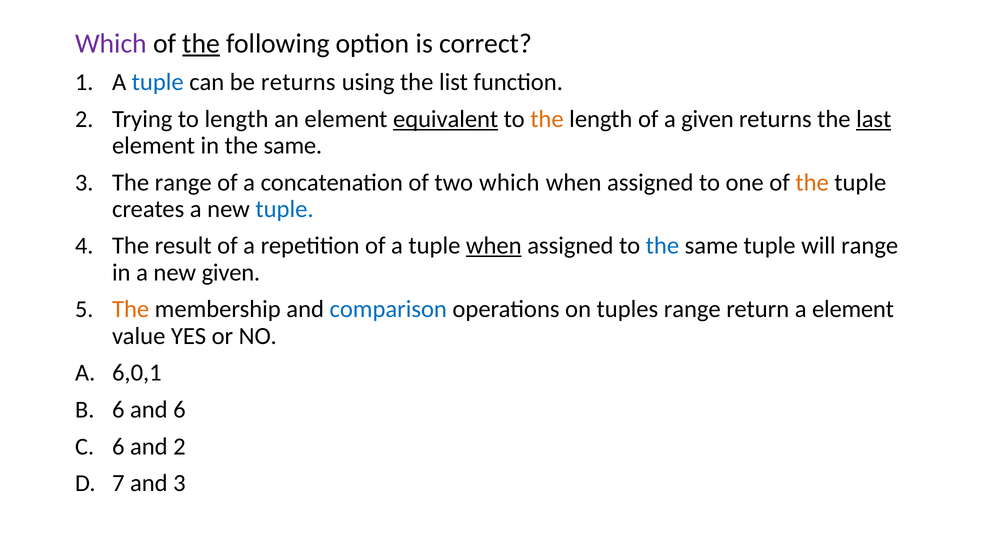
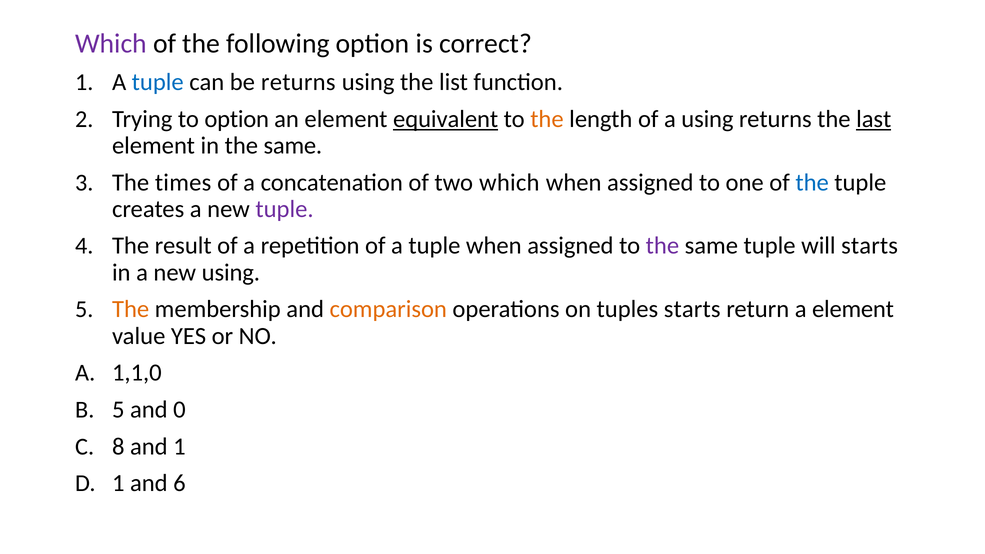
the at (201, 44) underline: present -> none
to length: length -> option
a given: given -> using
The range: range -> times
the at (812, 182) colour: orange -> blue
tuple at (285, 209) colour: blue -> purple
when at (494, 246) underline: present -> none
the at (662, 246) colour: blue -> purple
will range: range -> starts
new given: given -> using
comparison colour: blue -> orange
tuples range: range -> starts
6,0,1: 6,0,1 -> 1,1,0
6 at (118, 410): 6 -> 5
and 6: 6 -> 0
6 at (118, 446): 6 -> 8
and 2: 2 -> 1
7 at (118, 483): 7 -> 1
and 3: 3 -> 6
